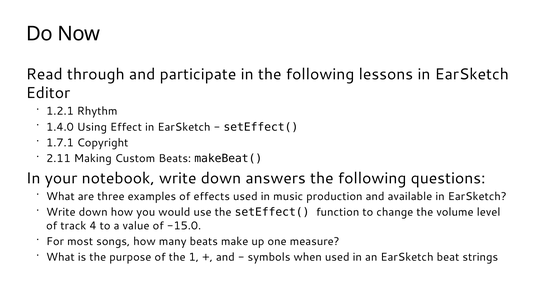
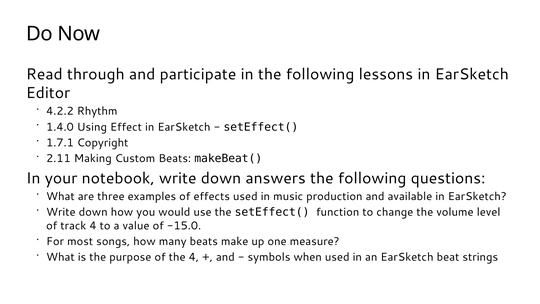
1.2.1: 1.2.1 -> 4.2.2
the 1: 1 -> 4
